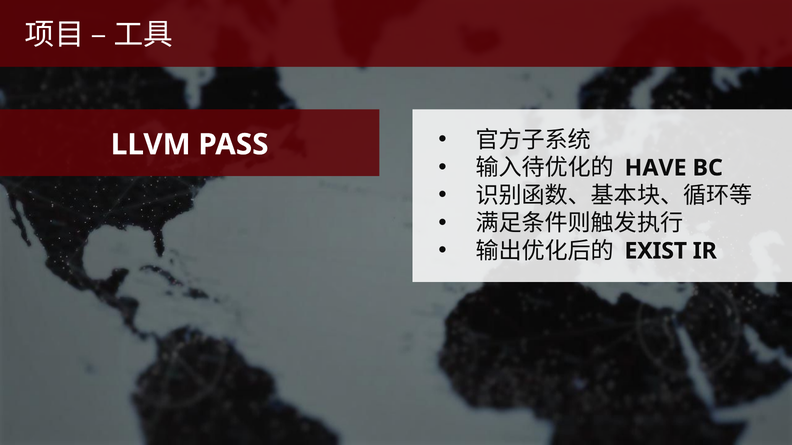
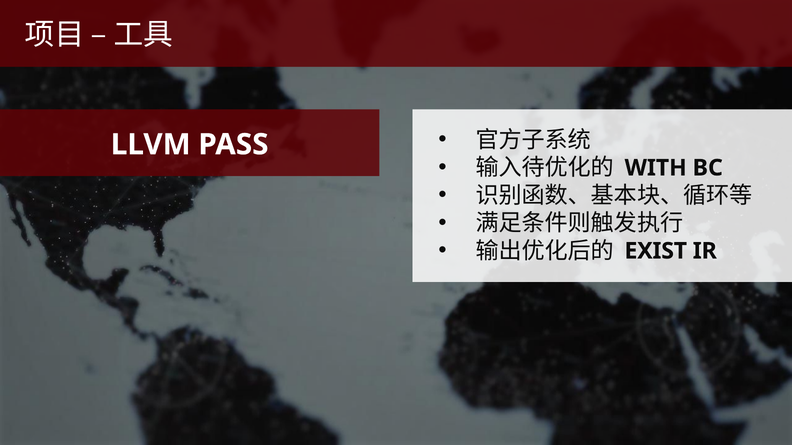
HAVE: HAVE -> WITH
